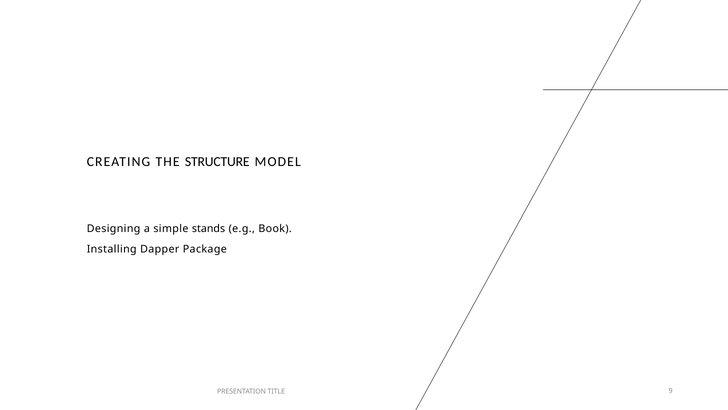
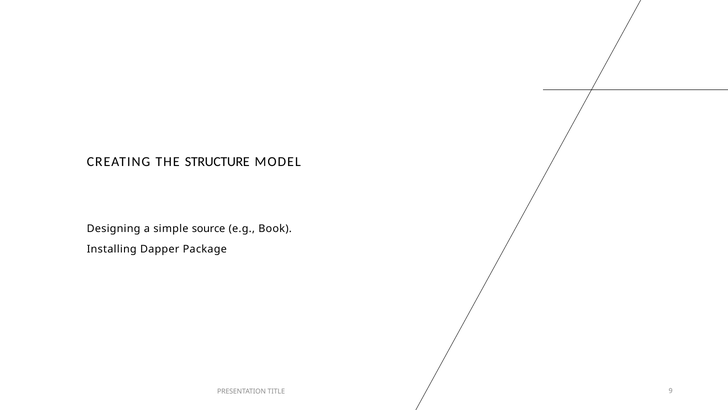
stands: stands -> source
